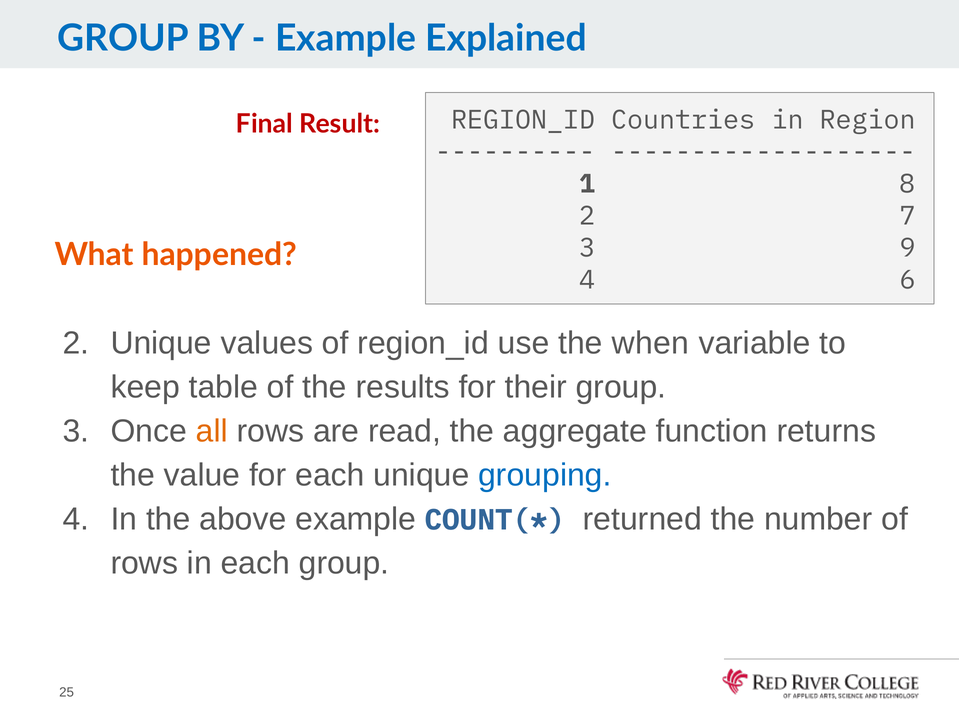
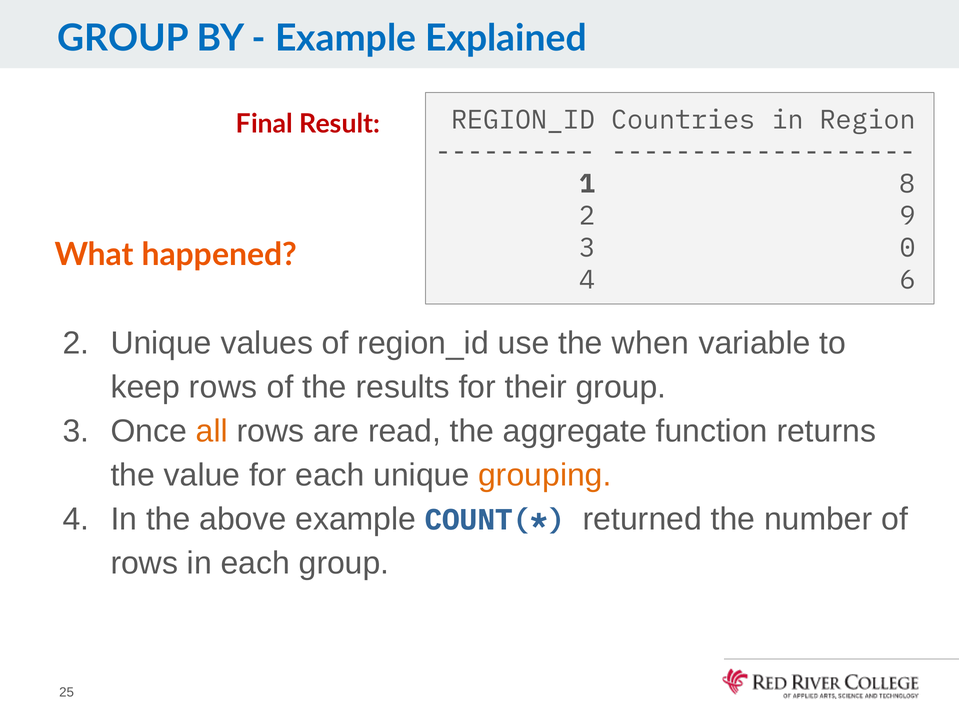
7: 7 -> 9
9: 9 -> 0
keep table: table -> rows
grouping colour: blue -> orange
